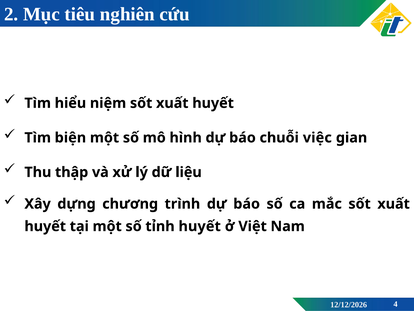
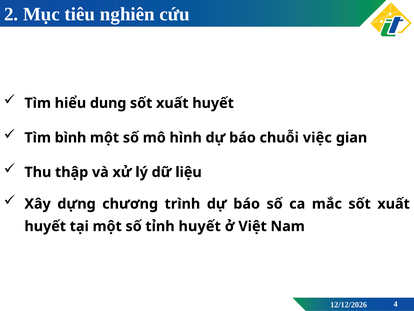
niệm: niệm -> dung
biện: biện -> bình
